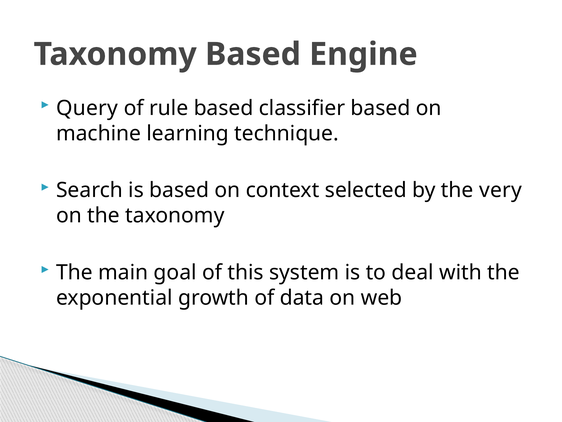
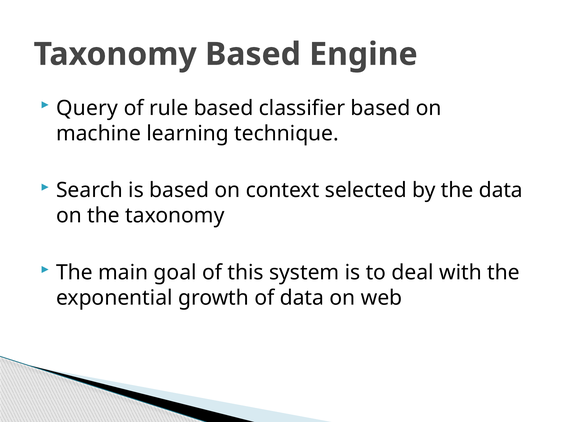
the very: very -> data
